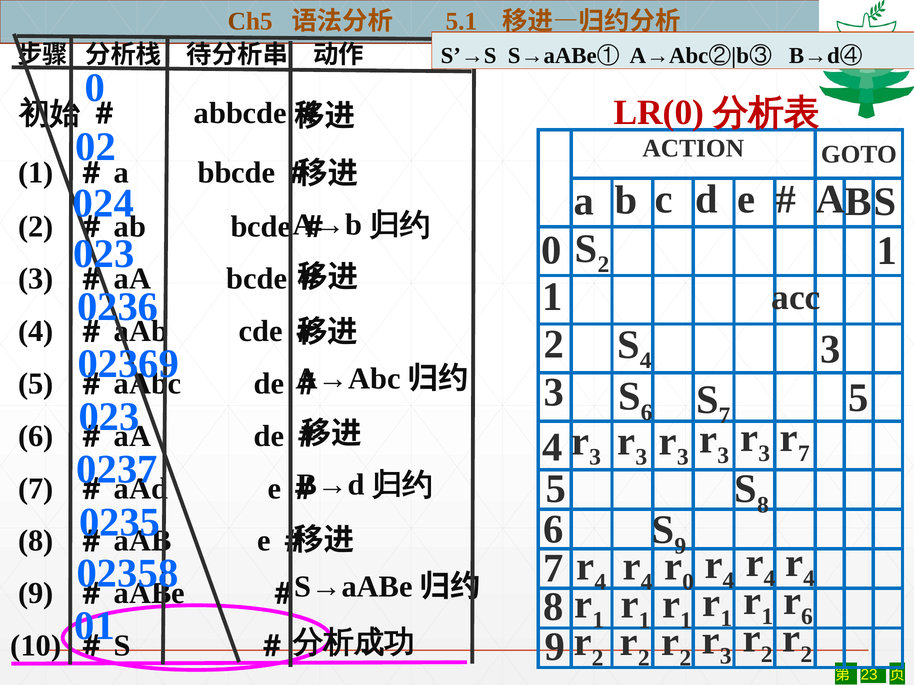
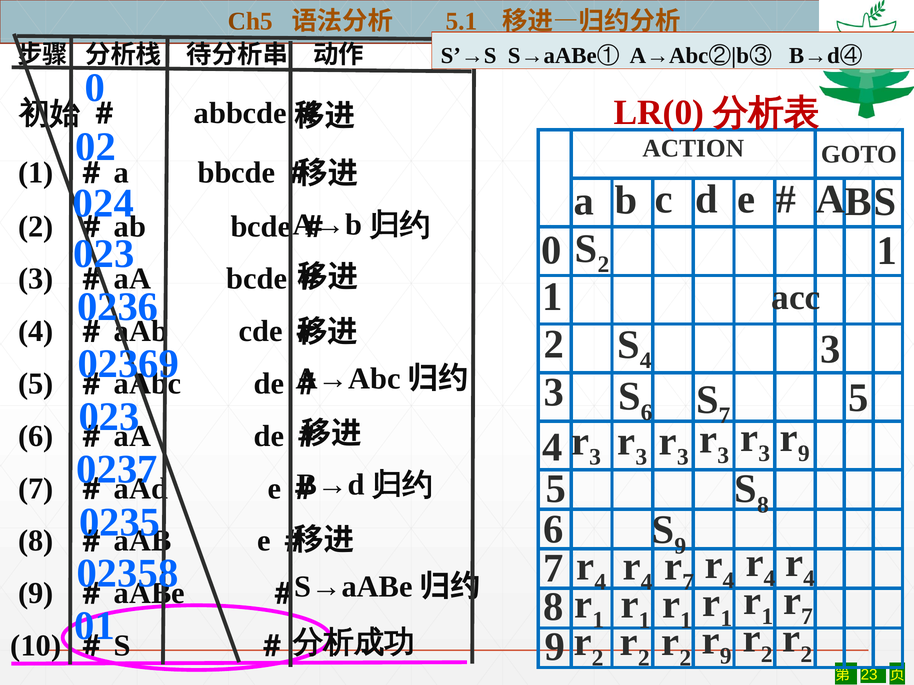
7 at (804, 454): 7 -> 9
0 at (688, 583): 0 -> 7
6 at (807, 617): 6 -> 7
3 at (726, 657): 3 -> 9
